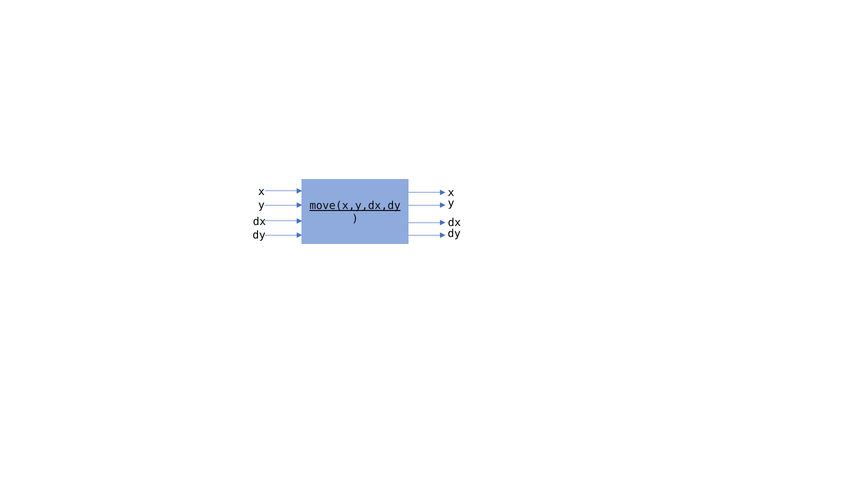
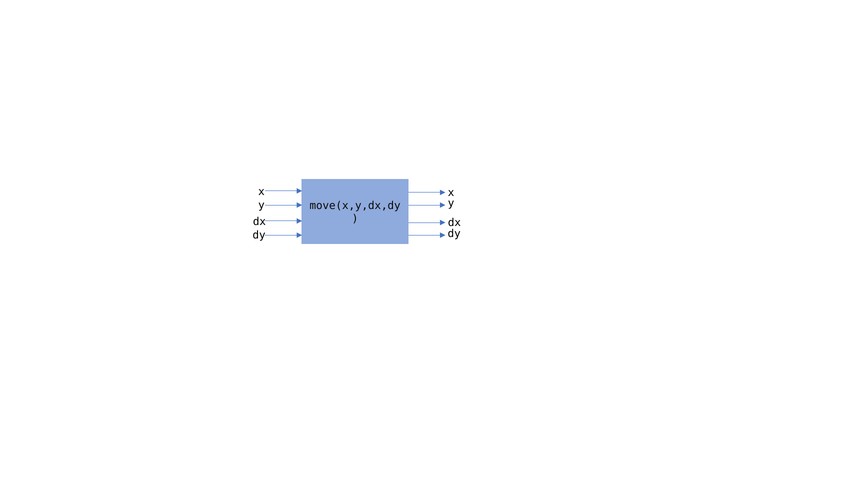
move(x,y,dx,dy underline: present -> none
